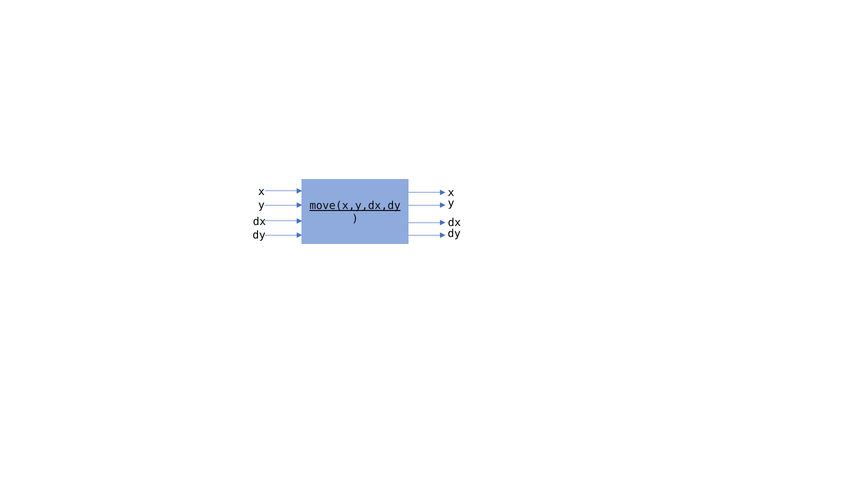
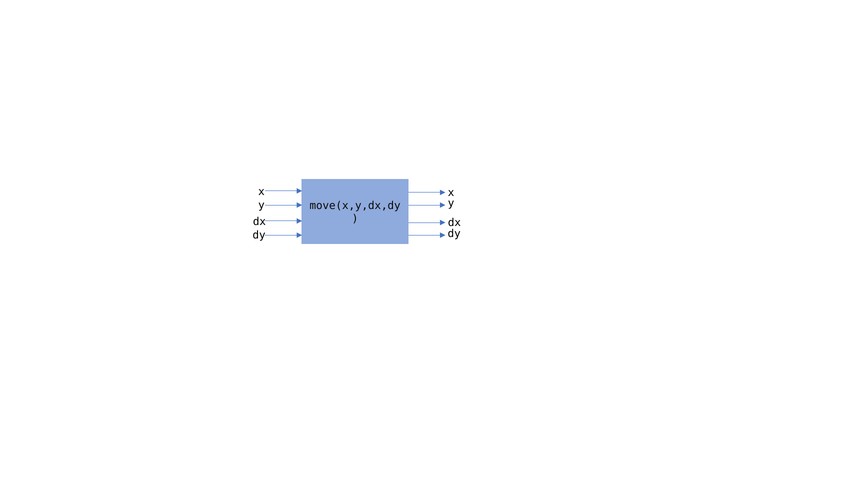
move(x,y,dx,dy underline: present -> none
